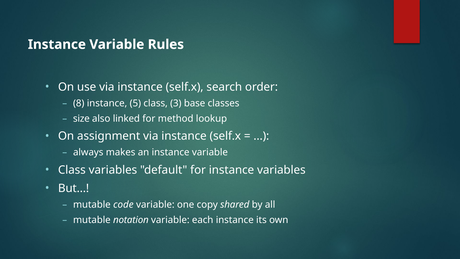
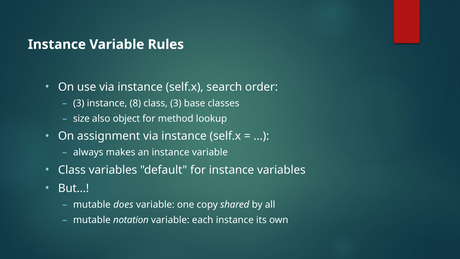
8 at (79, 103): 8 -> 3
5: 5 -> 8
linked: linked -> object
code: code -> does
